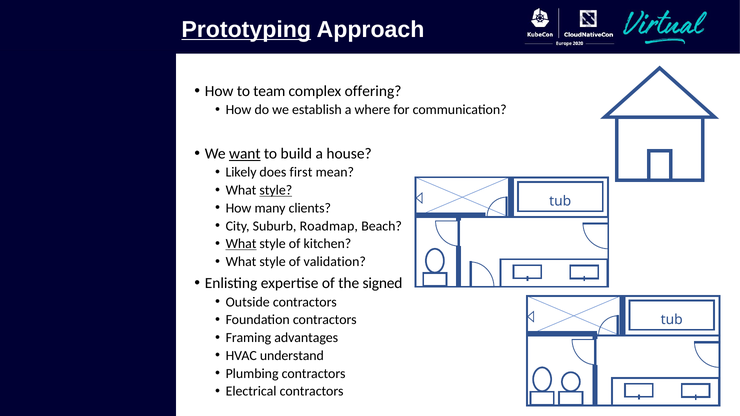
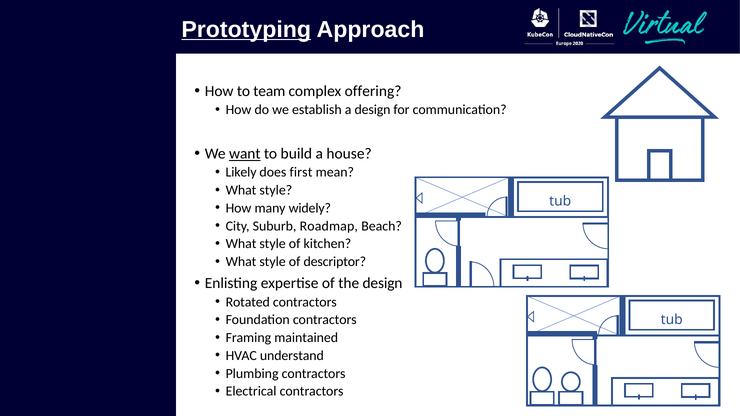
a where: where -> design
style at (276, 190) underline: present -> none
clients: clients -> widely
What at (241, 244) underline: present -> none
validation: validation -> descriptor
the signed: signed -> design
Outside: Outside -> Rotated
advantages: advantages -> maintained
